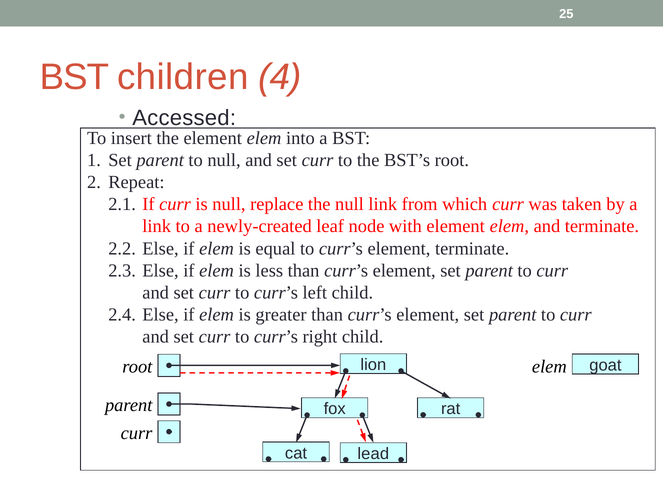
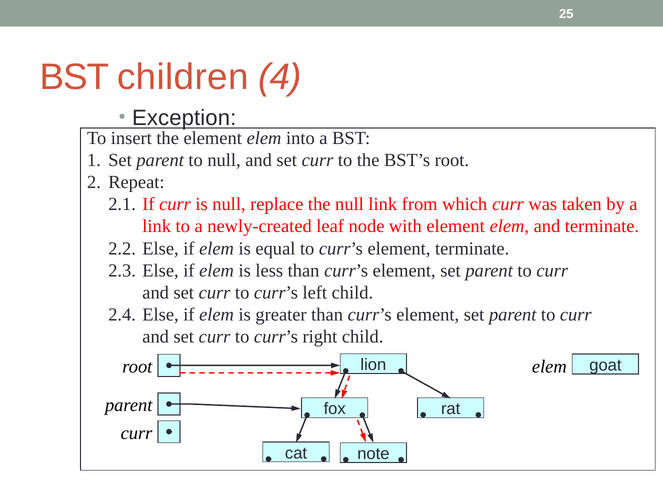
Accessed: Accessed -> Exception
lead: lead -> note
